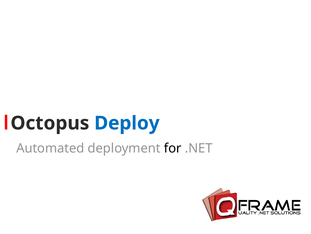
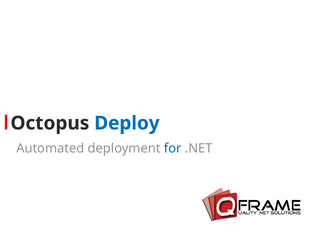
for colour: black -> blue
